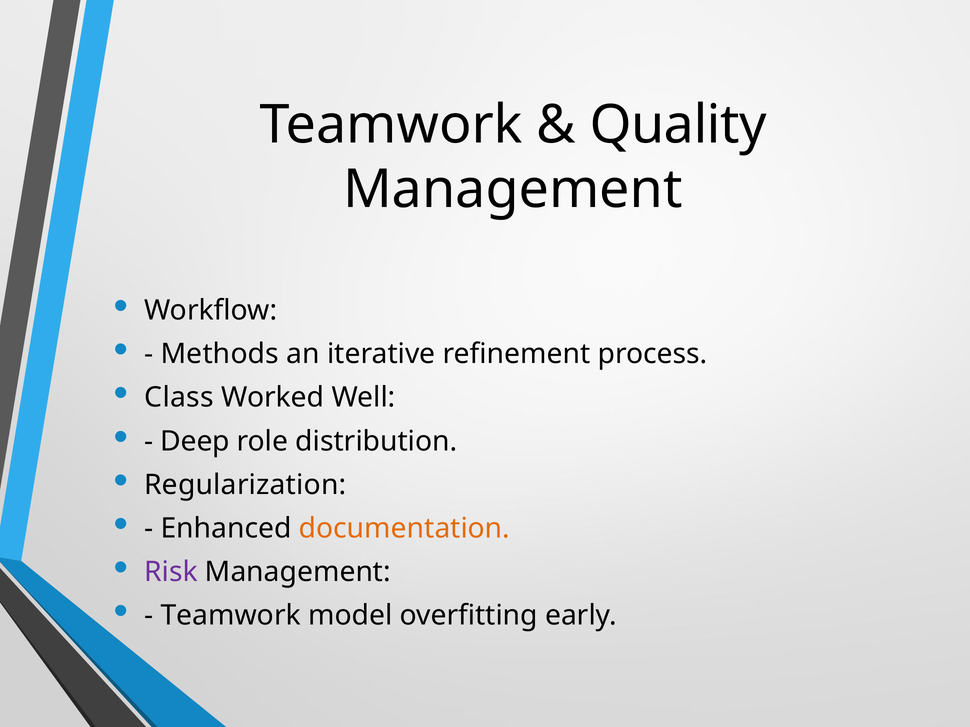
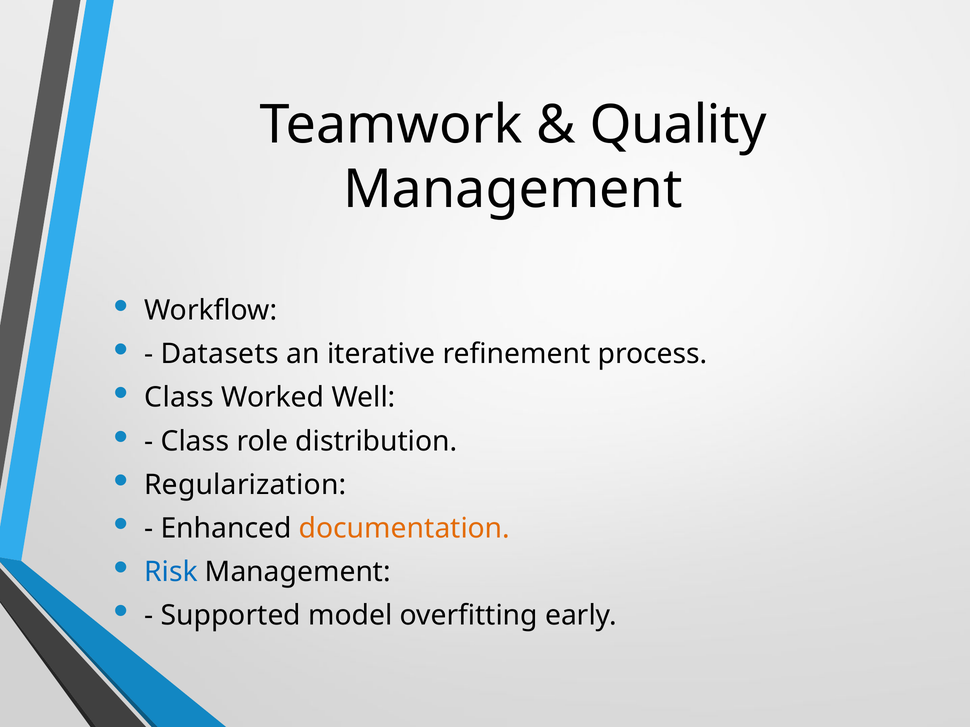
Methods: Methods -> Datasets
Deep at (195, 442): Deep -> Class
Risk colour: purple -> blue
Teamwork at (231, 616): Teamwork -> Supported
